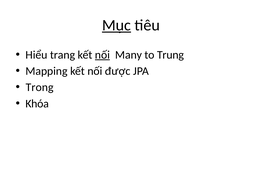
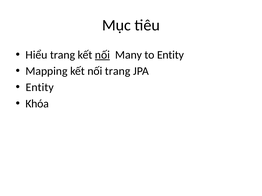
Mục underline: present -> none
to Trung: Trung -> Entity
nối được: được -> trang
Trong at (40, 88): Trong -> Entity
